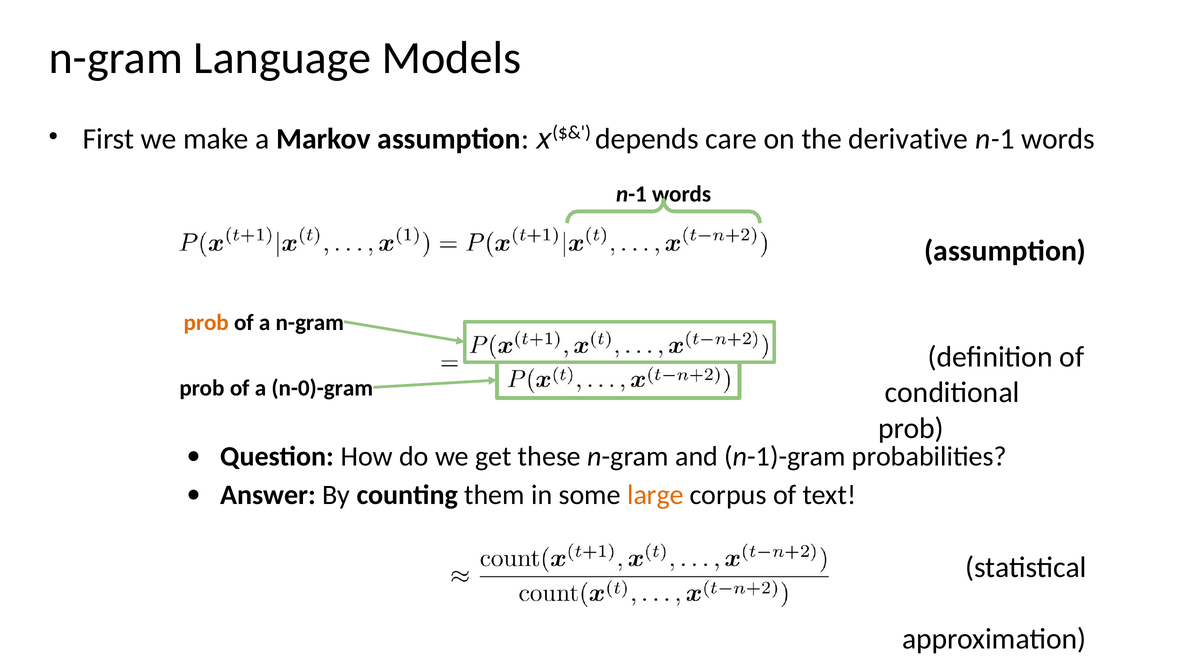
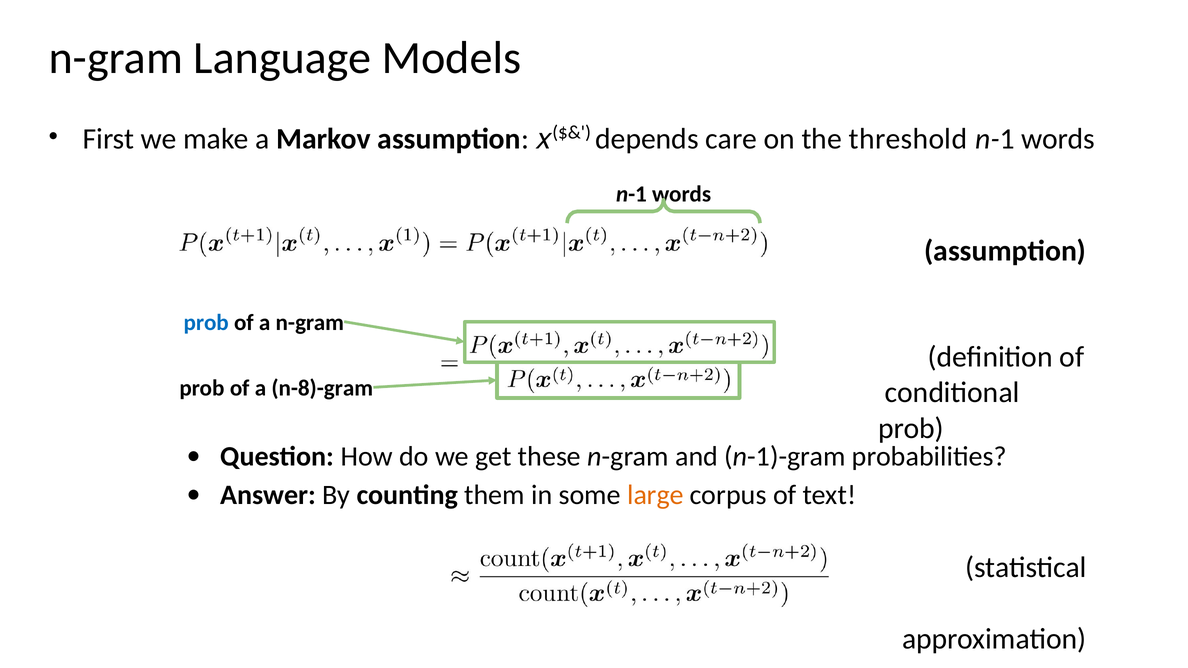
derivative: derivative -> threshold
prob at (206, 323) colour: orange -> blue
n-0)-gram: n-0)-gram -> n-8)-gram
